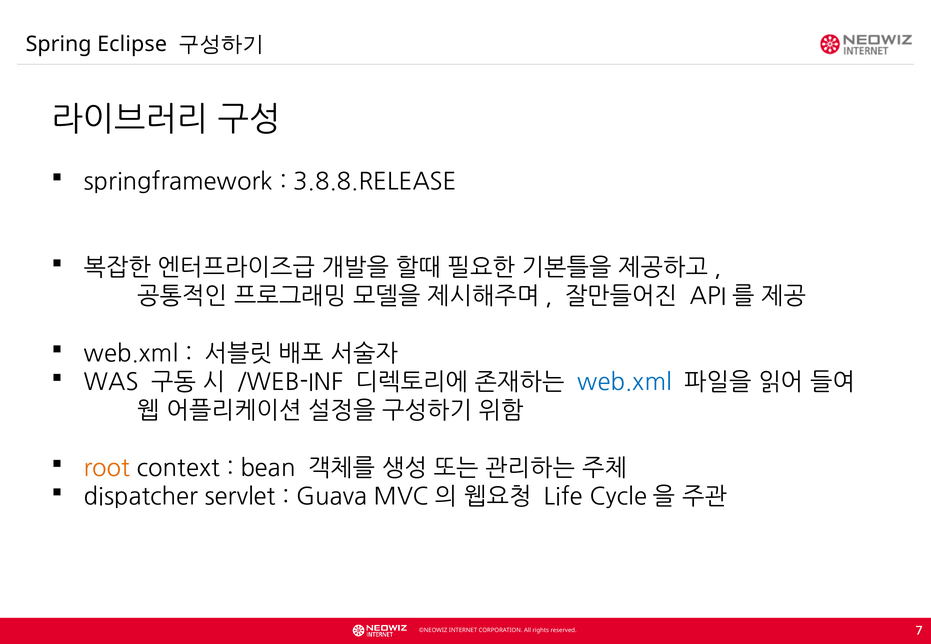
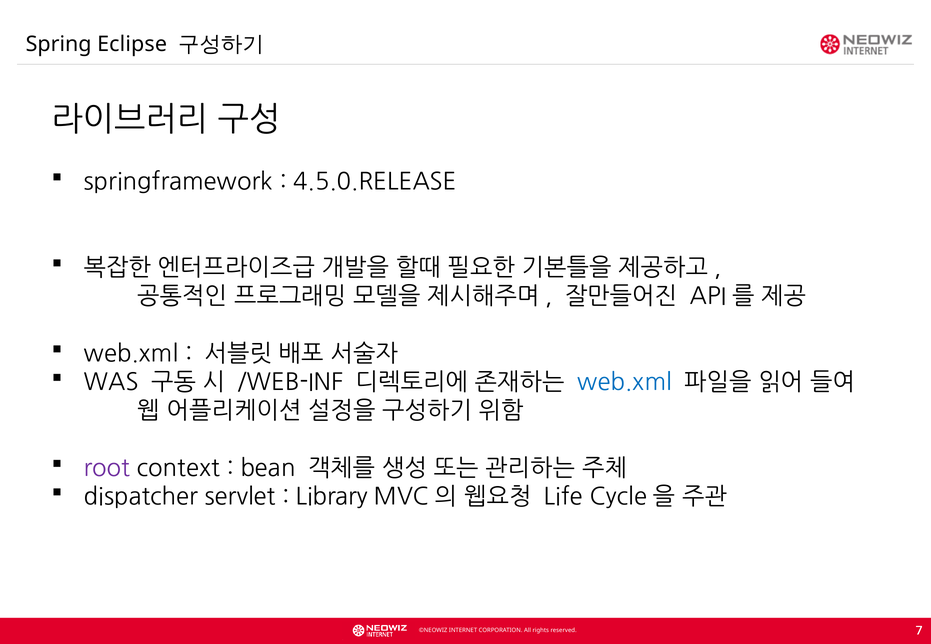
3.8.8.RELEASE: 3.8.8.RELEASE -> 4.5.0.RELEASE
root colour: orange -> purple
Guava: Guava -> Library
